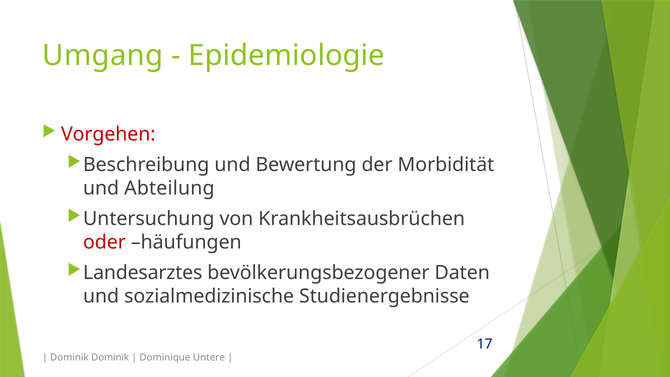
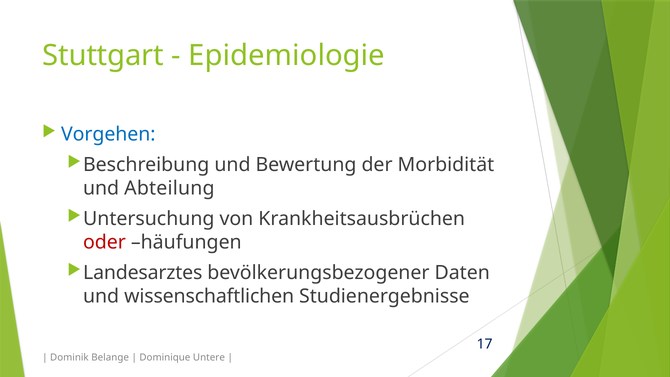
Umgang: Umgang -> Stuttgart
Vorgehen colour: red -> blue
sozialmedizinische: sozialmedizinische -> wissenschaftlichen
Dominik Dominik: Dominik -> Belange
